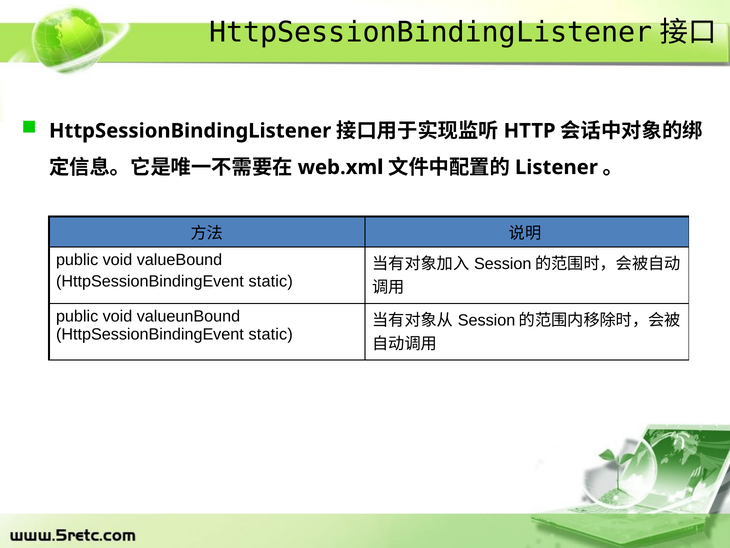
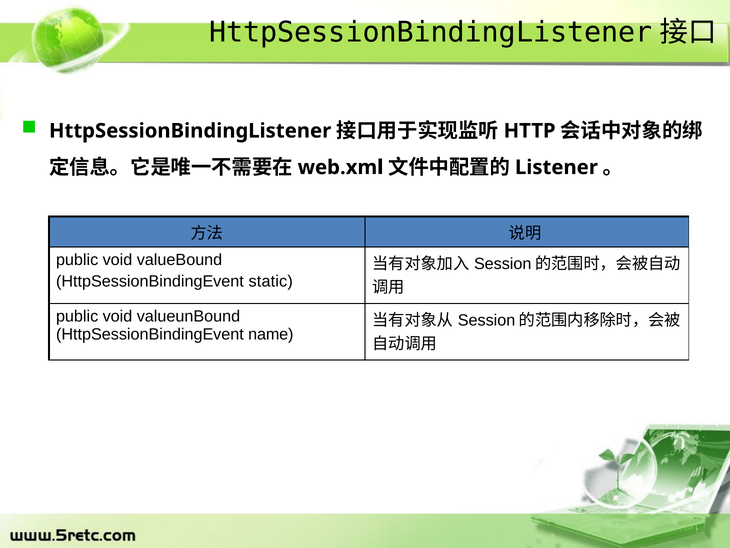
static at (271, 334): static -> name
